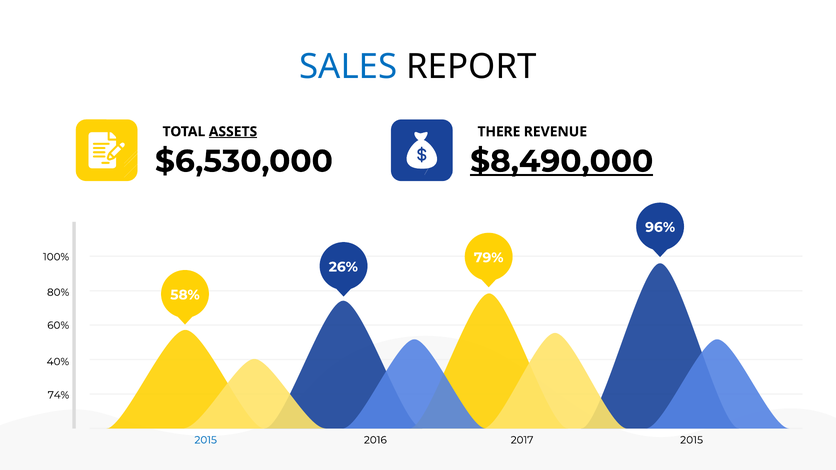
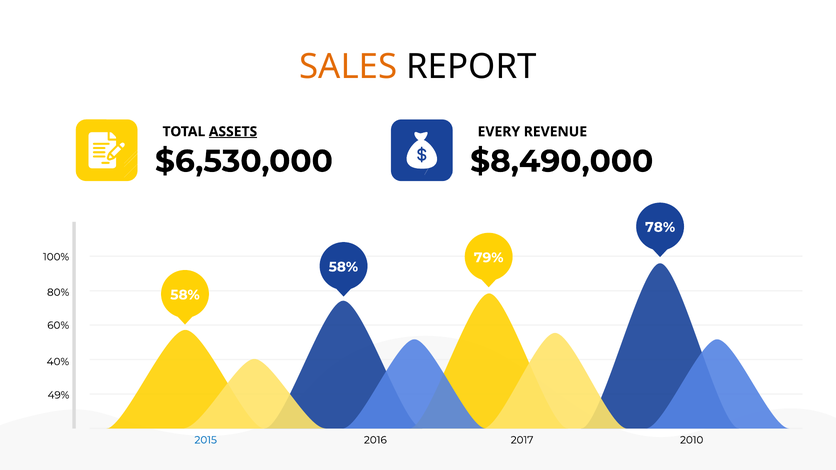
SALES colour: blue -> orange
THERE: THERE -> EVERY
$8,490,000 underline: present -> none
96%: 96% -> 78%
26% at (343, 267): 26% -> 58%
74%: 74% -> 49%
2017 2015: 2015 -> 2010
